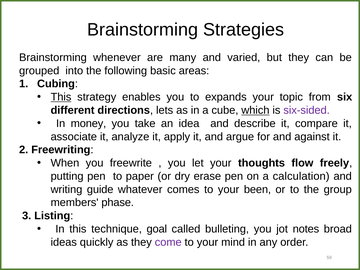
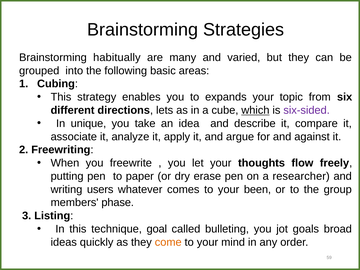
whenever: whenever -> habitually
This at (61, 97) underline: present -> none
money: money -> unique
calculation: calculation -> researcher
guide: guide -> users
notes: notes -> goals
come colour: purple -> orange
